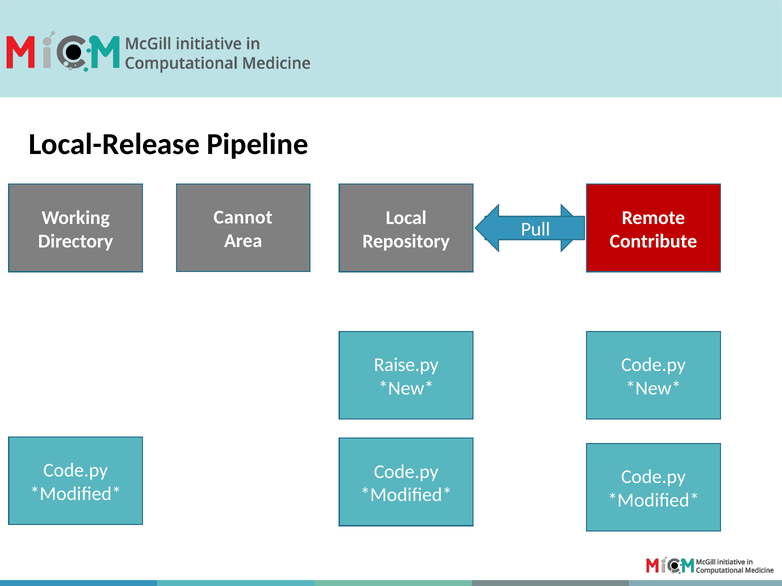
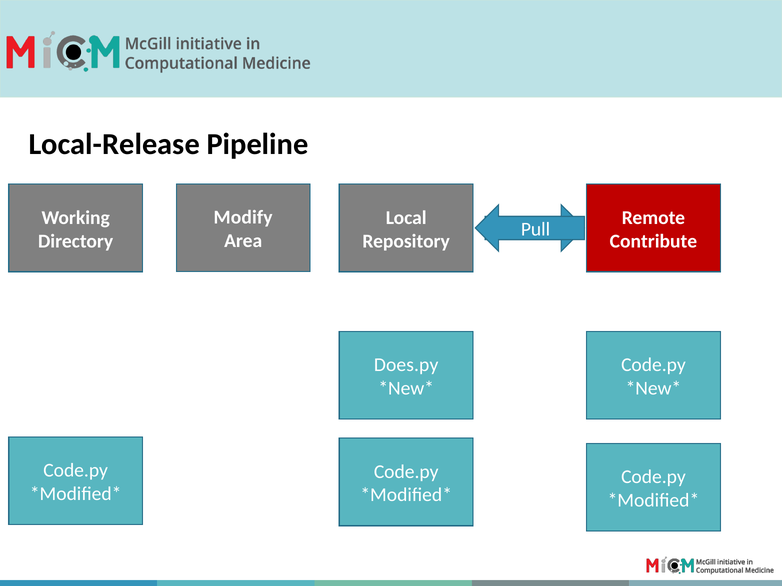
Cannot: Cannot -> Modify
Raise.py: Raise.py -> Does.py
